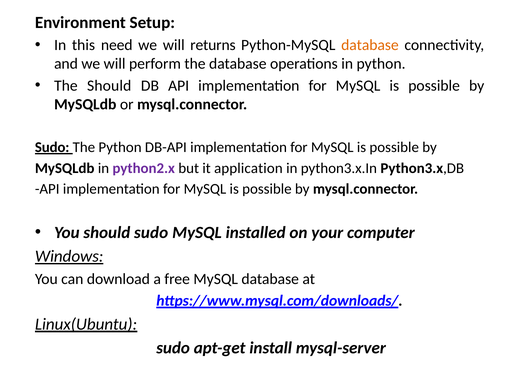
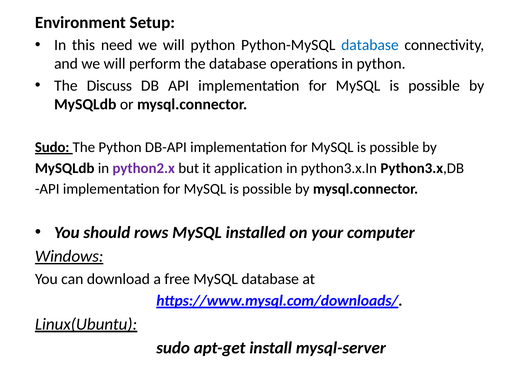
will returns: returns -> python
database at (370, 45) colour: orange -> blue
The Should: Should -> Discuss
should sudo: sudo -> rows
